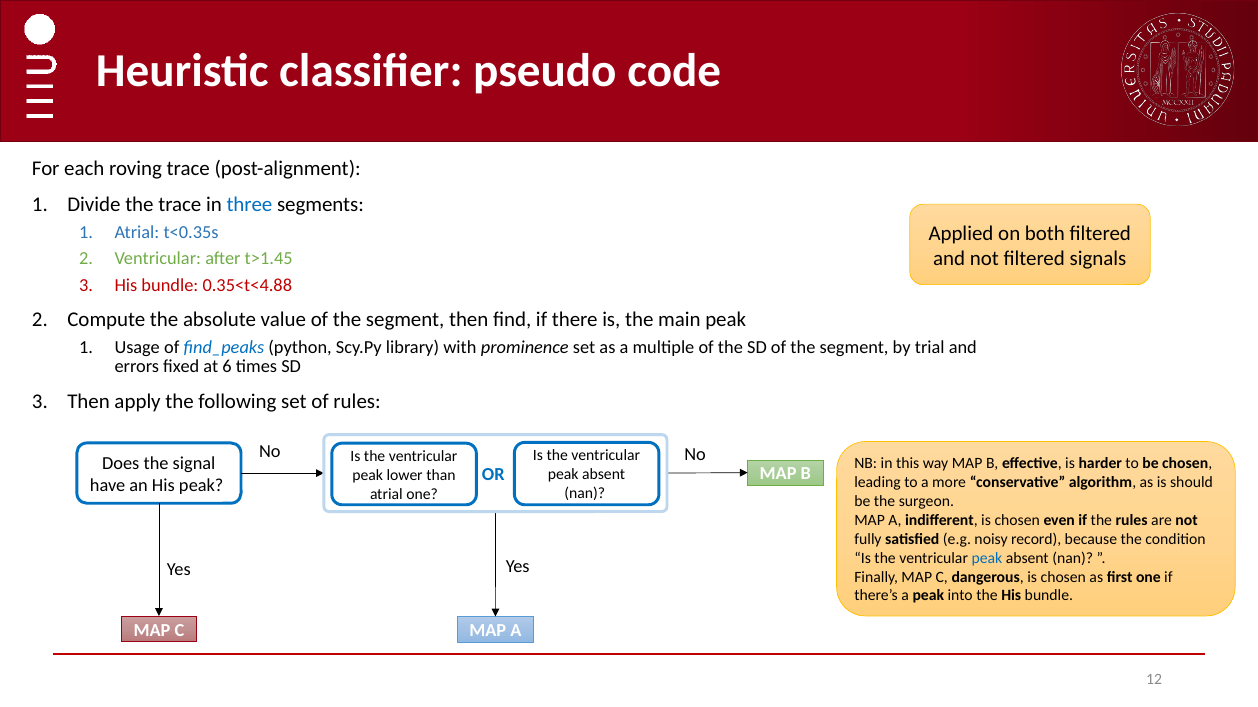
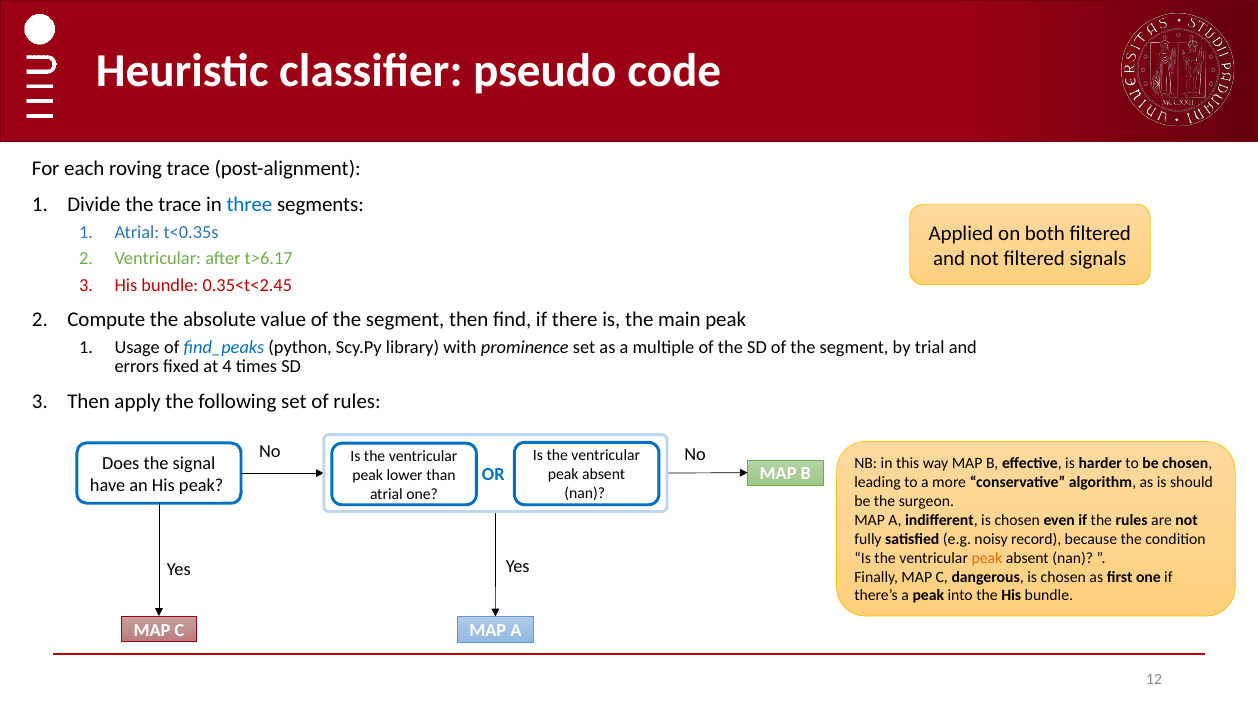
t>1.45: t>1.45 -> t>6.17
0.35<t<4.88: 0.35<t<4.88 -> 0.35<t<2.45
6: 6 -> 4
peak at (987, 559) colour: blue -> orange
